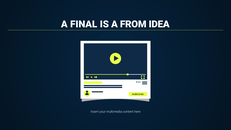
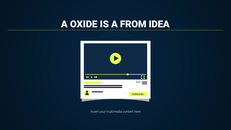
FINAL: FINAL -> OXIDE
